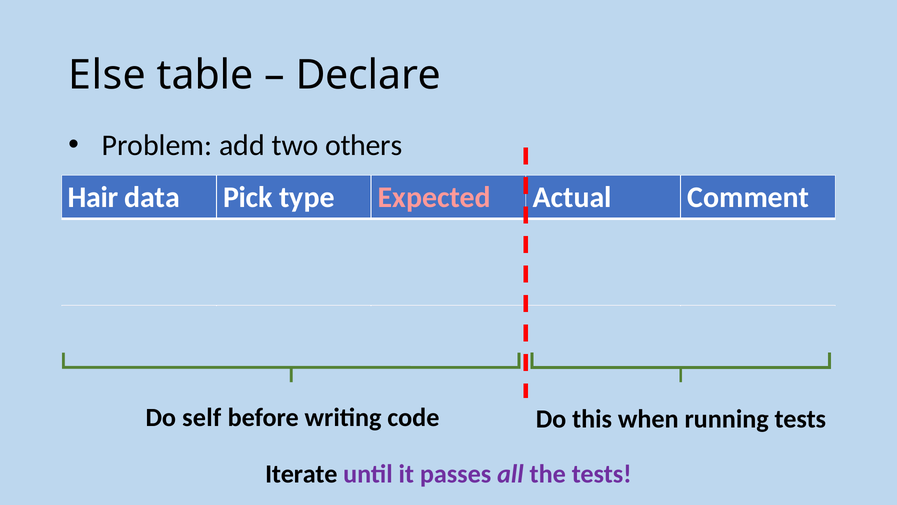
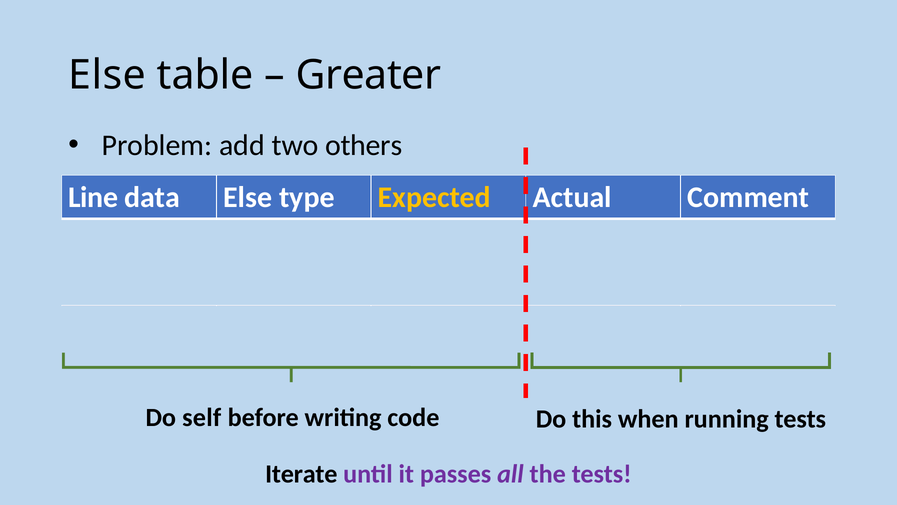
Declare: Declare -> Greater
Hair: Hair -> Line
data Pick: Pick -> Else
Expected colour: pink -> yellow
